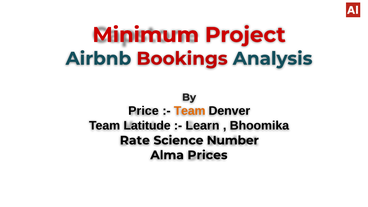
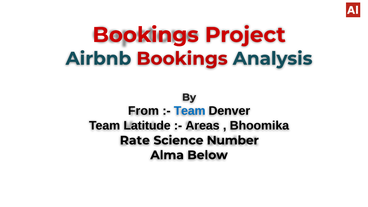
Minimum at (146, 35): Minimum -> Bookings
Price: Price -> From
Team at (190, 111) colour: orange -> blue
Learn: Learn -> Areas
Prices: Prices -> Below
